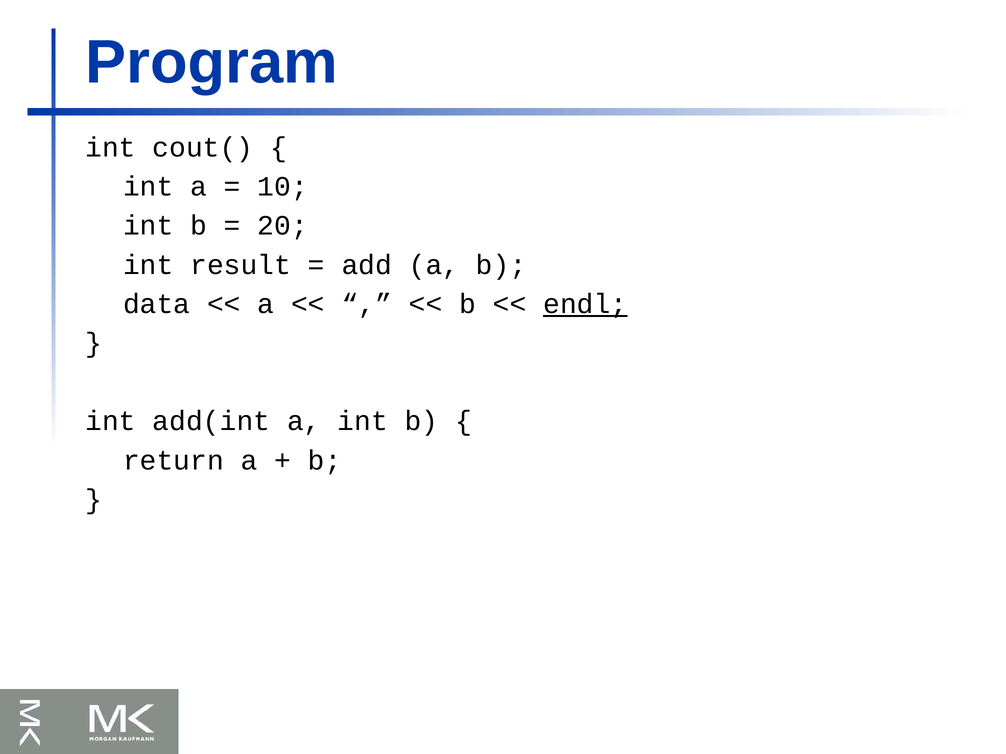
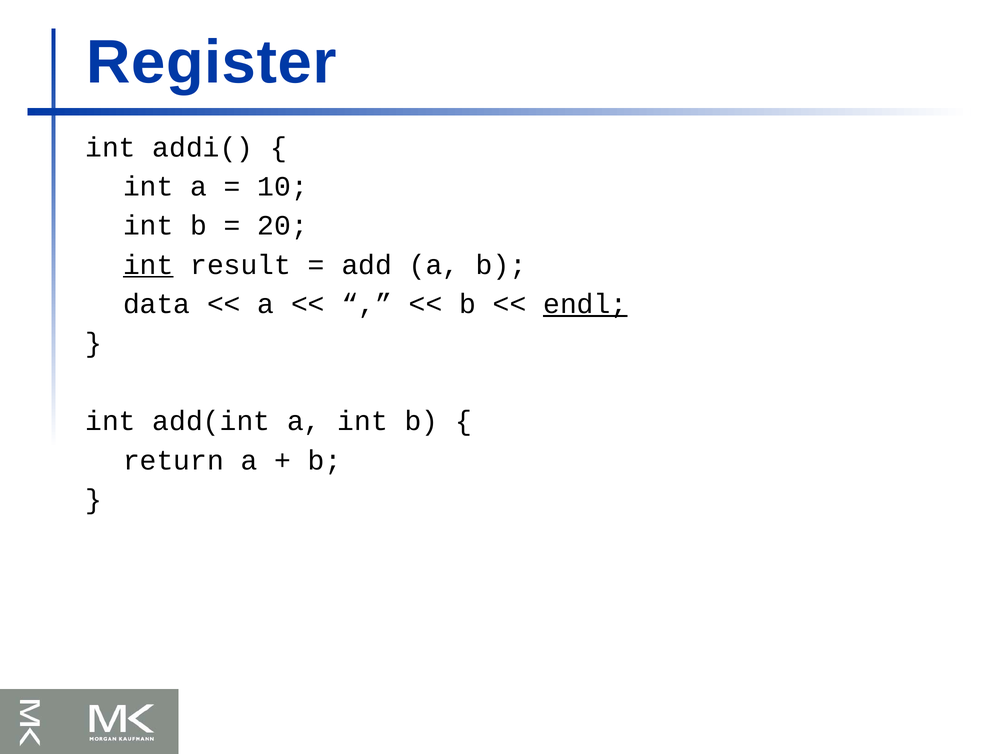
Program: Program -> Register
cout(: cout( -> addi(
int at (148, 265) underline: none -> present
